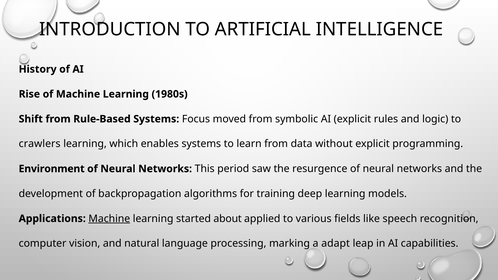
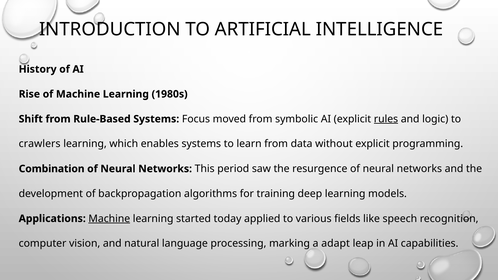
rules underline: none -> present
Environment: Environment -> Combination
about: about -> today
